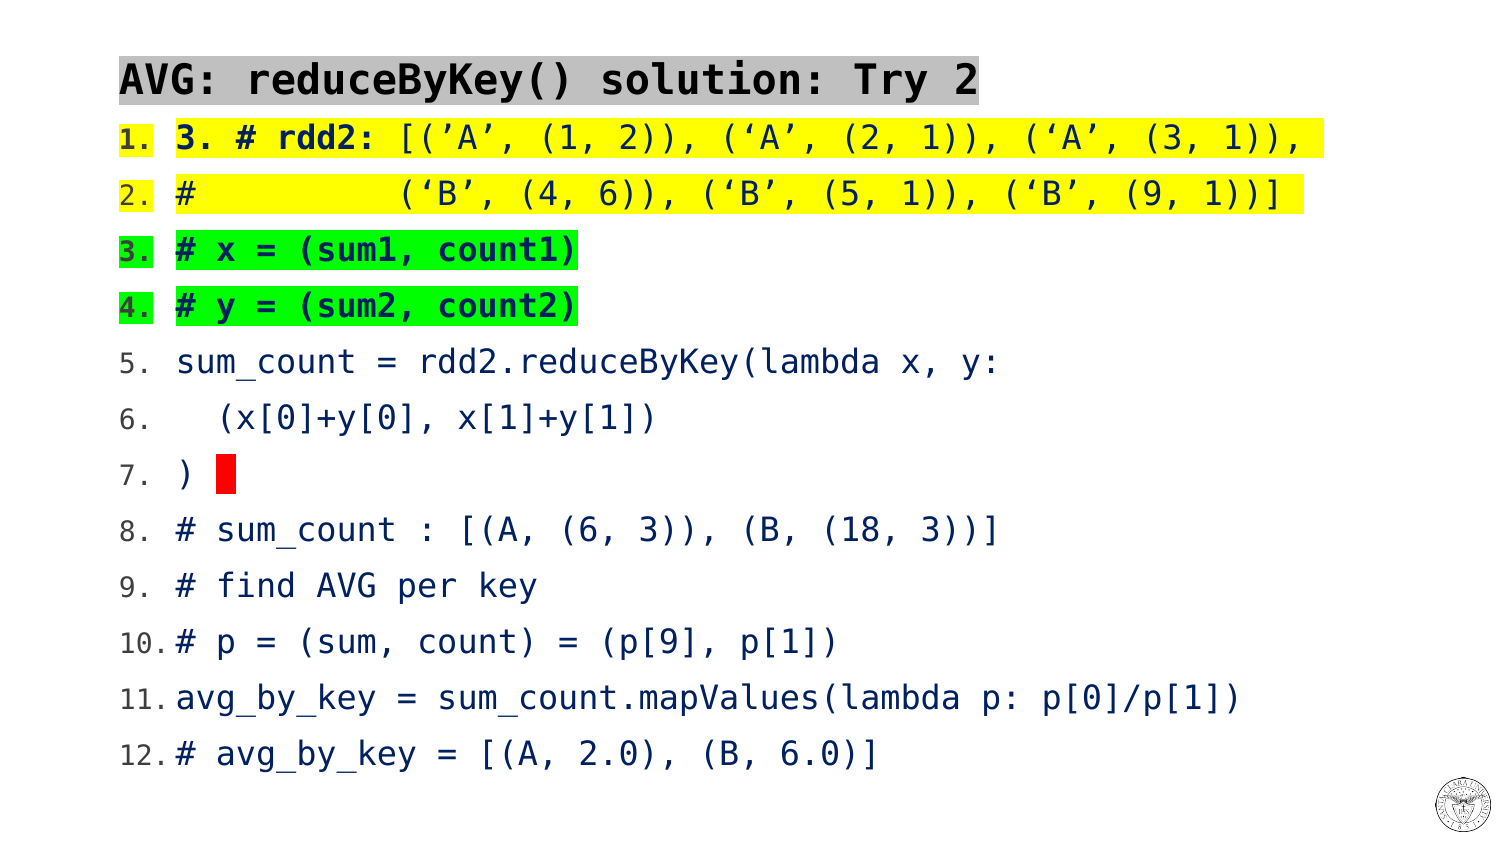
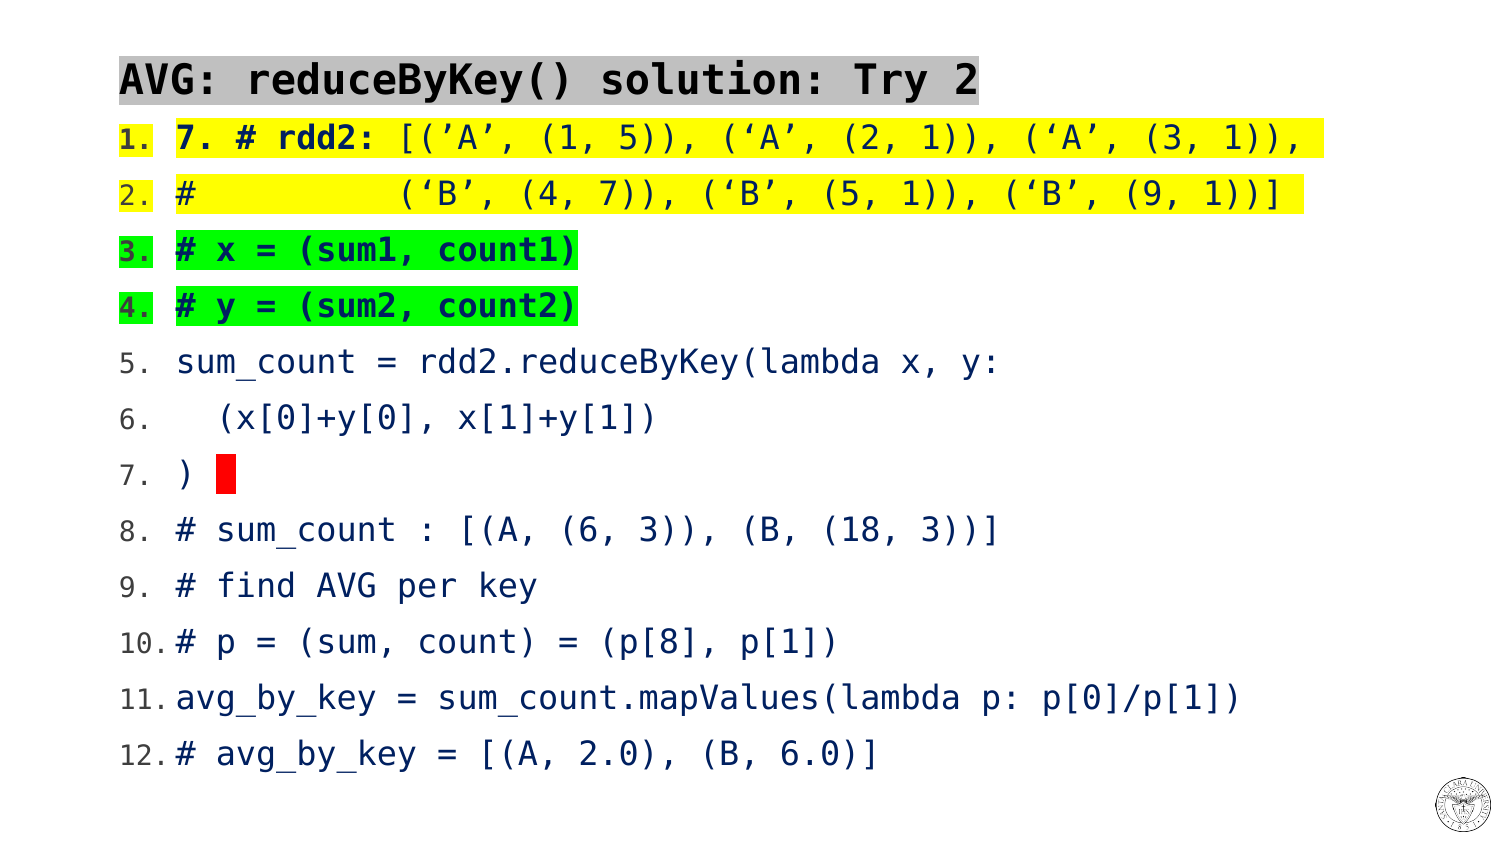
3 at (196, 139): 3 -> 7
’A 1 2: 2 -> 5
4 6: 6 -> 7
p[9: p[9 -> p[8
